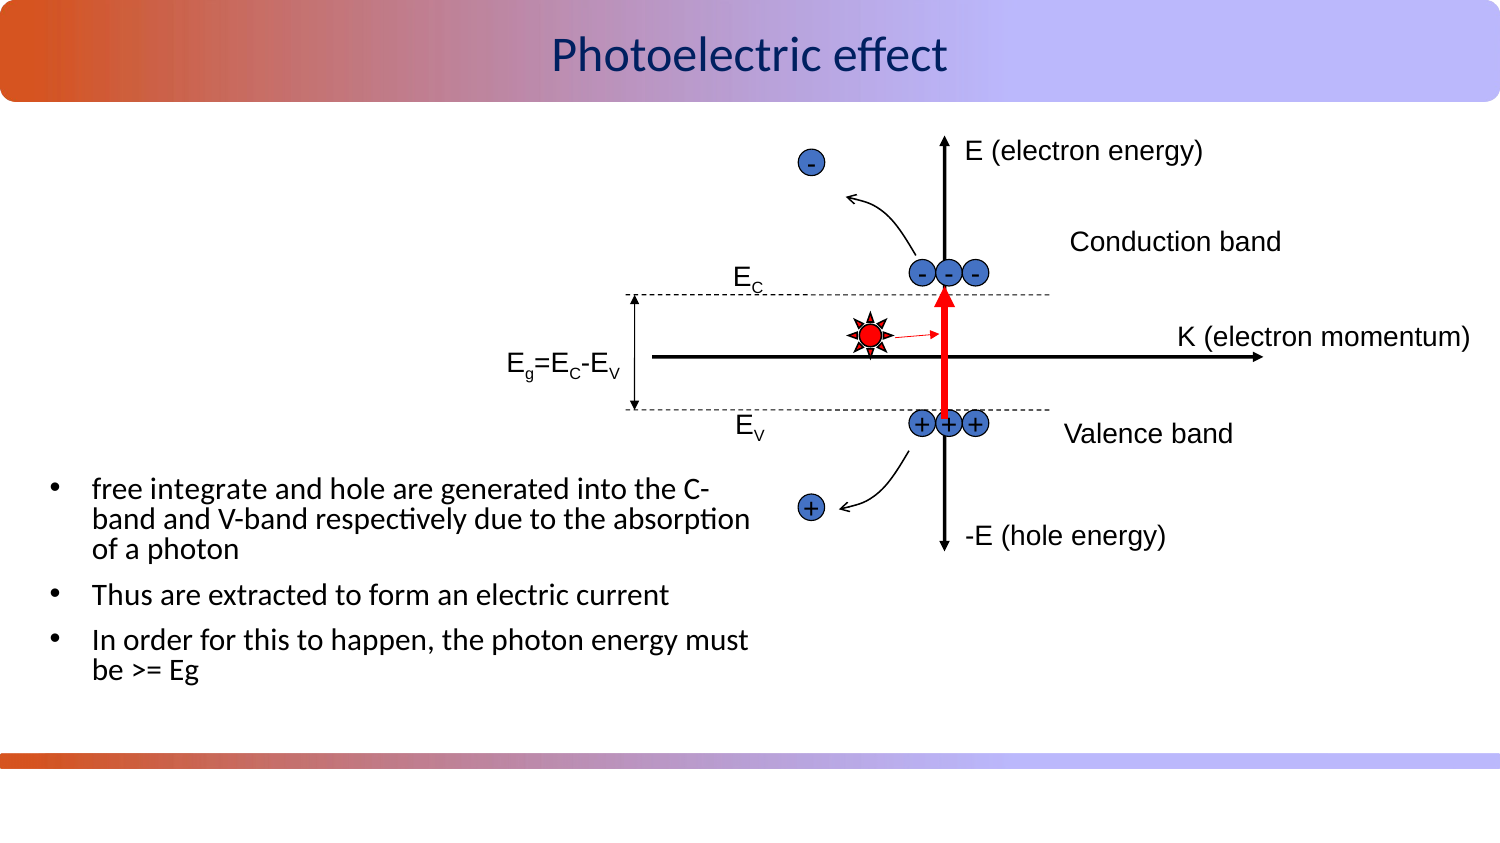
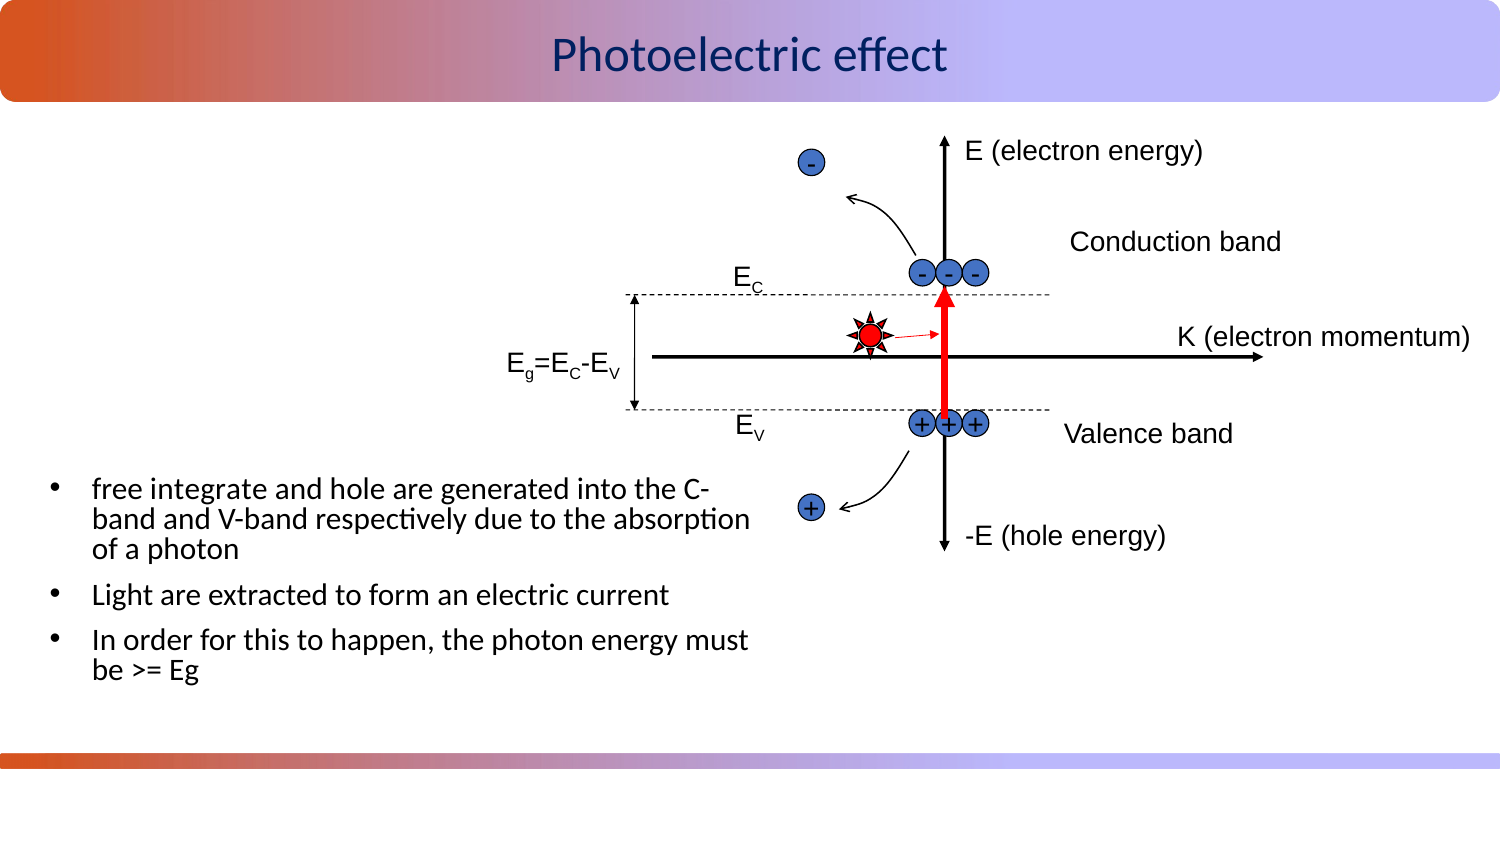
Thus: Thus -> Light
